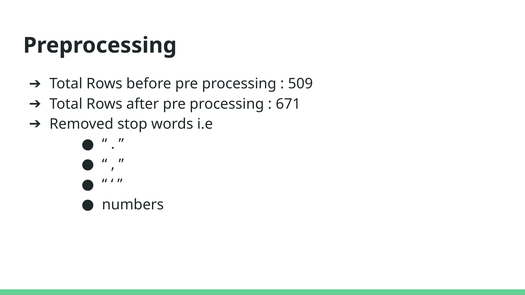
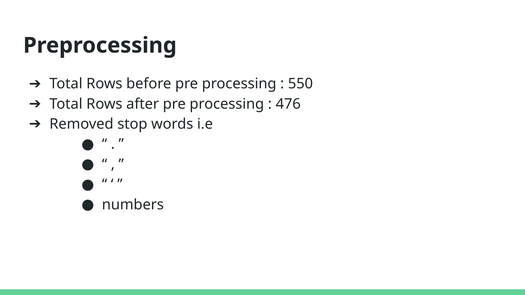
509: 509 -> 550
671: 671 -> 476
